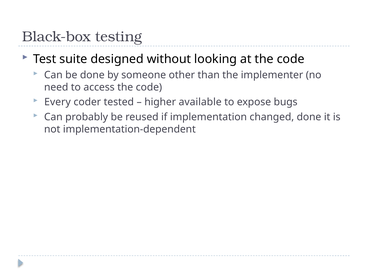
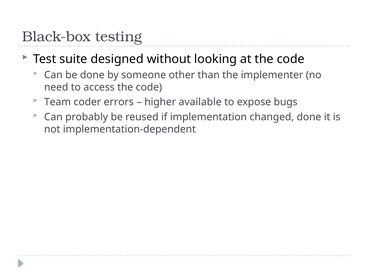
Every: Every -> Team
tested: tested -> errors
